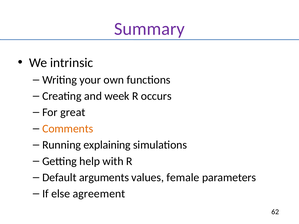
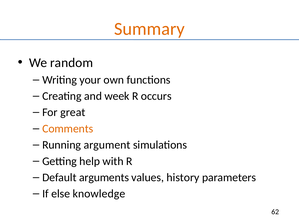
Summary colour: purple -> orange
intrinsic: intrinsic -> random
explaining: explaining -> argument
female: female -> history
agreement: agreement -> knowledge
